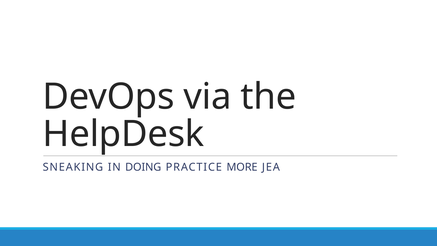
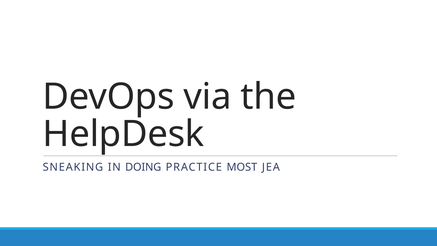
MORE: MORE -> MOST
